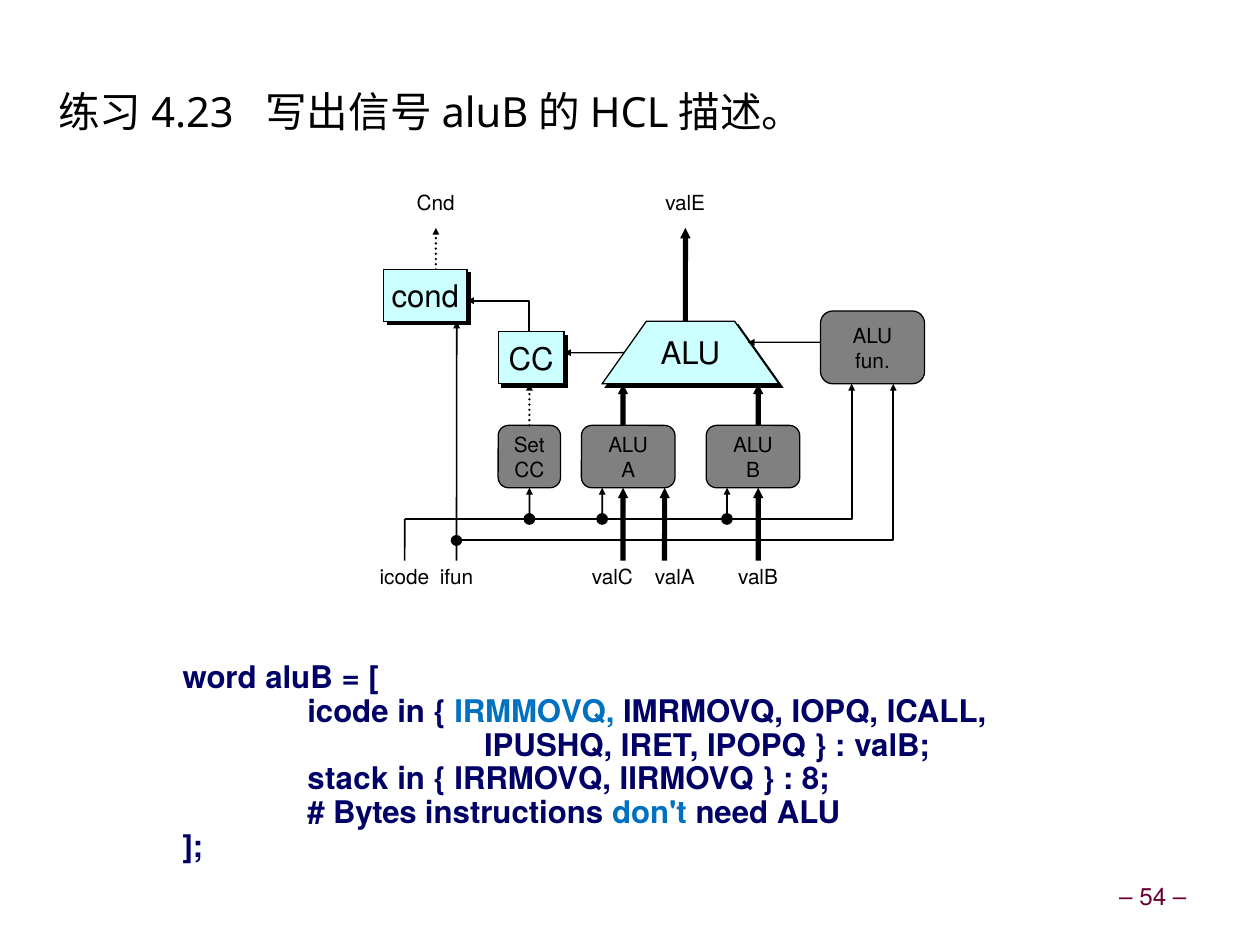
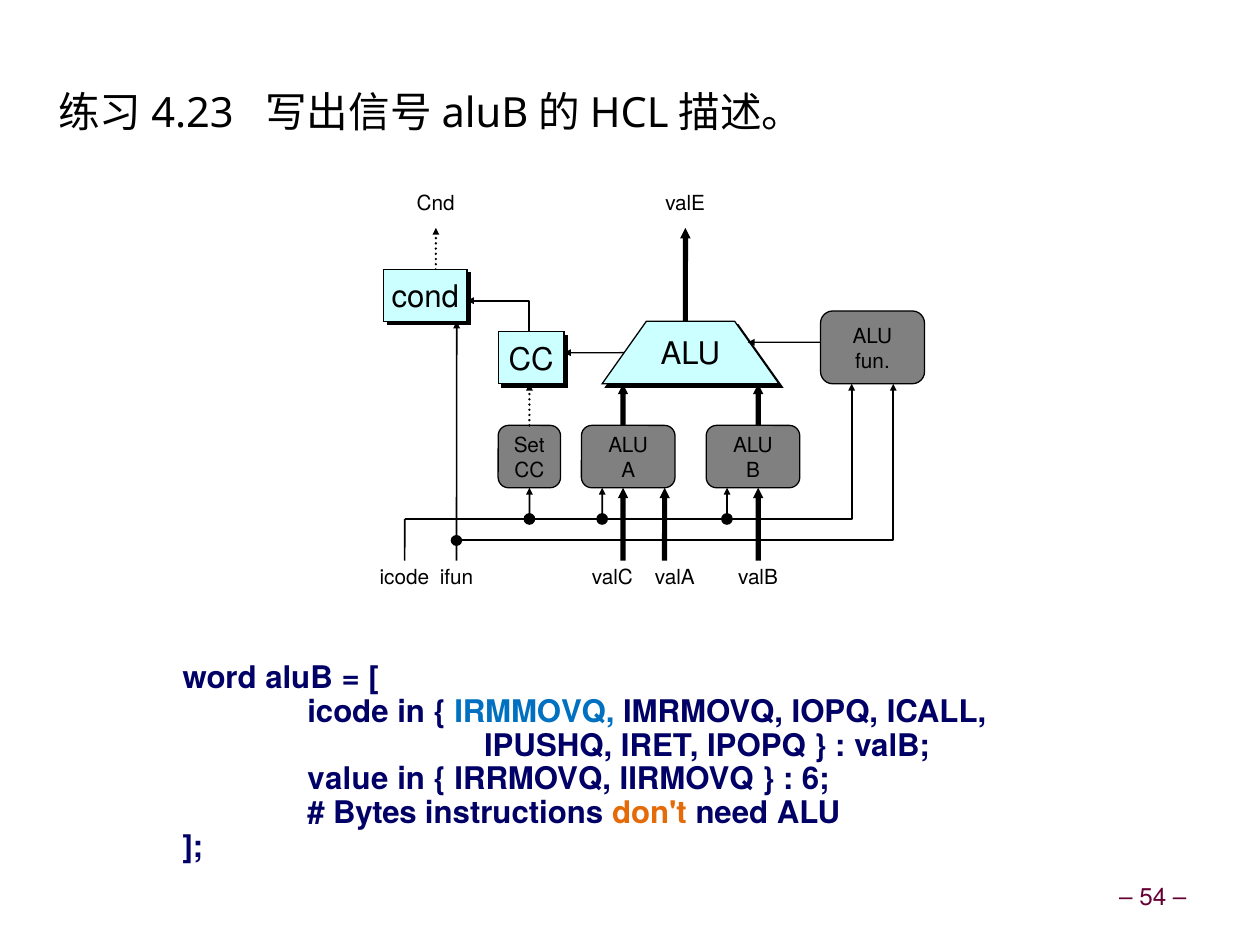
stack: stack -> value
8: 8 -> 6
don't colour: blue -> orange
